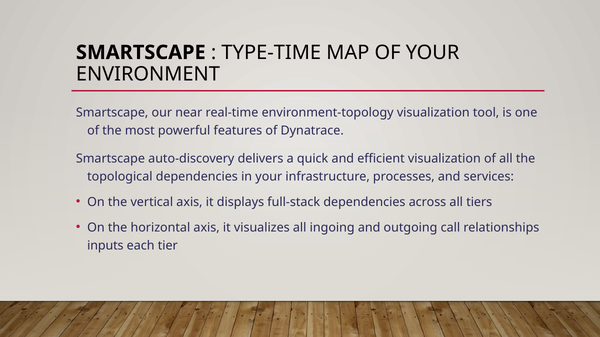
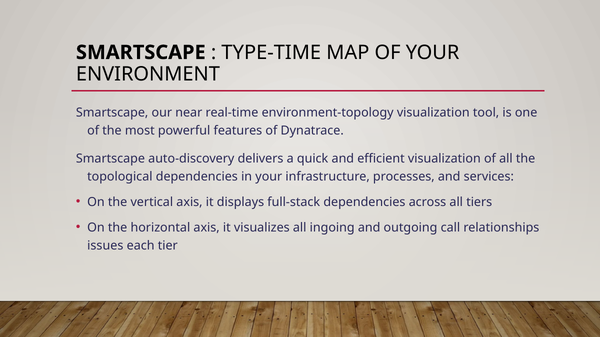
inputs: inputs -> issues
